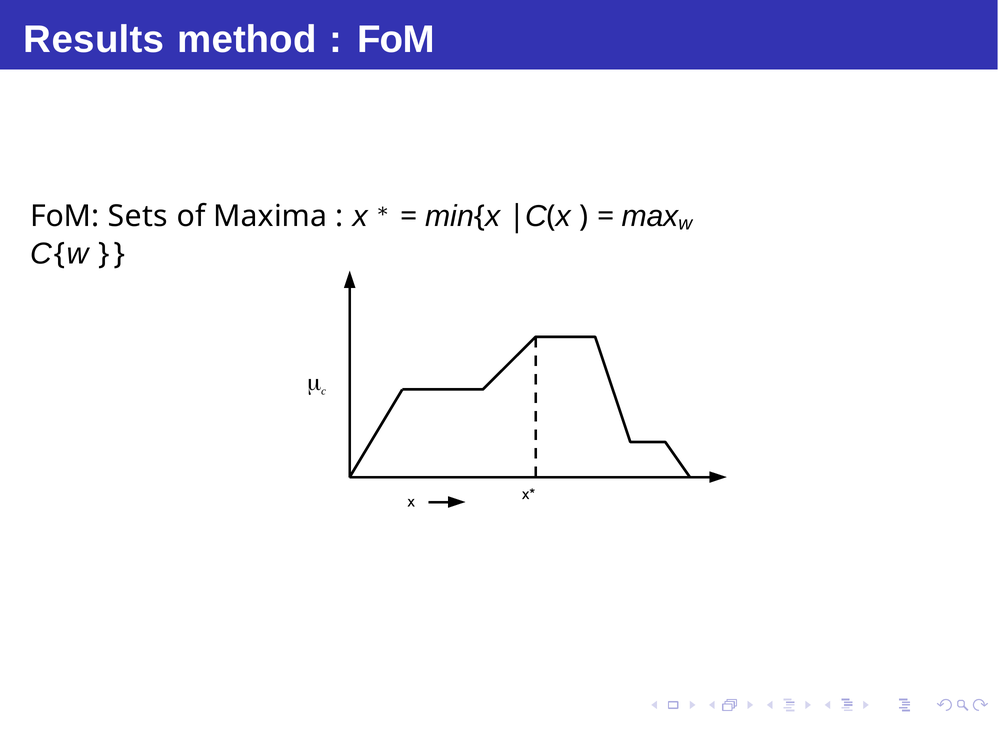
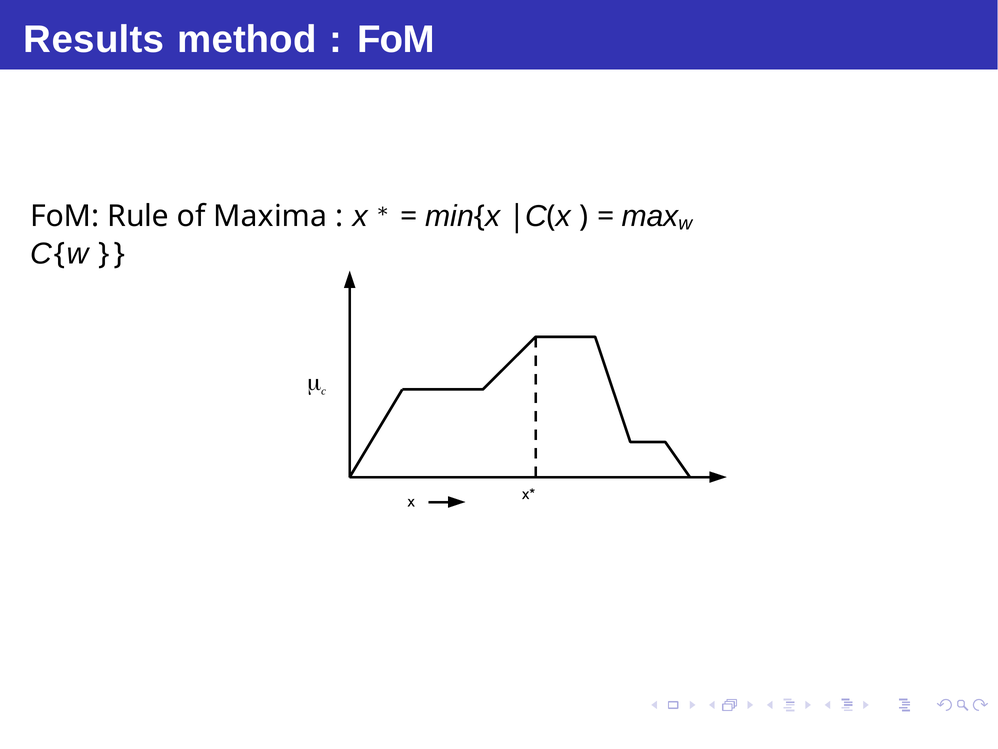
Sets: Sets -> Rule
